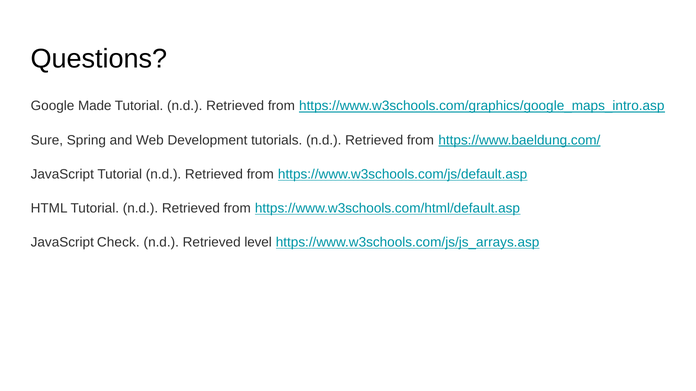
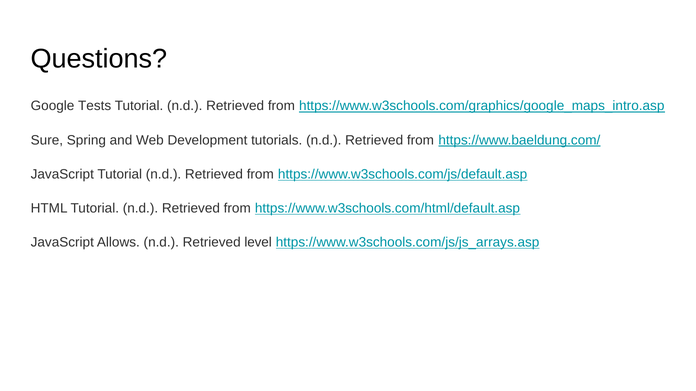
Made: Made -> Tests
Check: Check -> Allows
